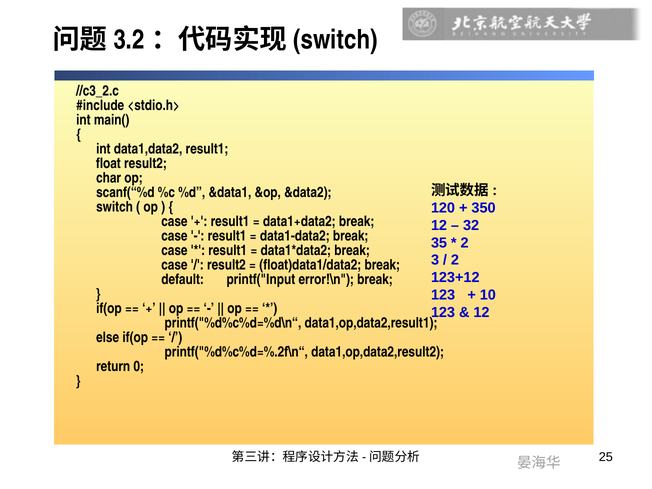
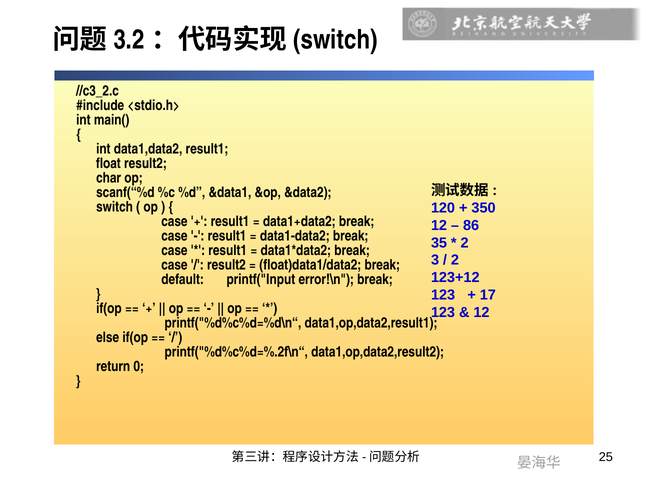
32: 32 -> 86
10: 10 -> 17
